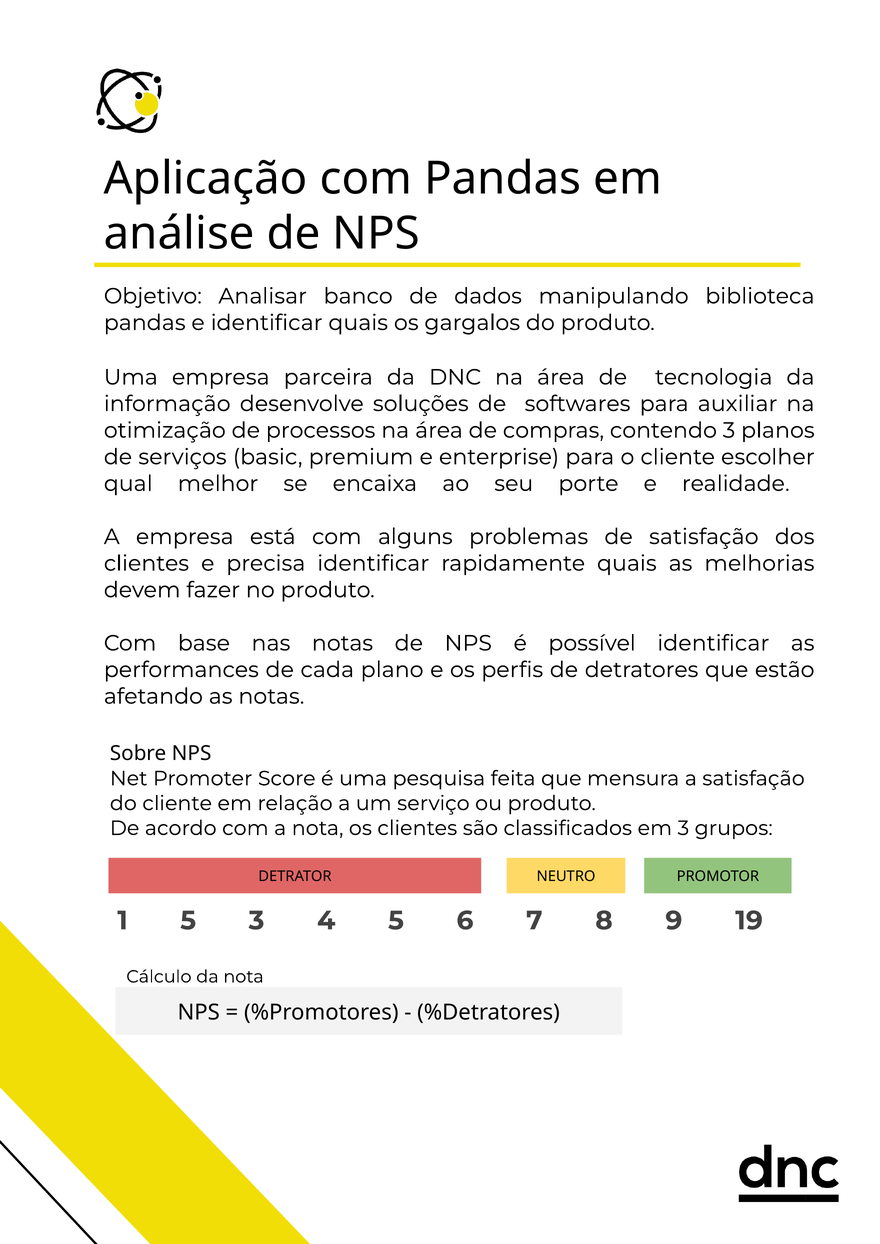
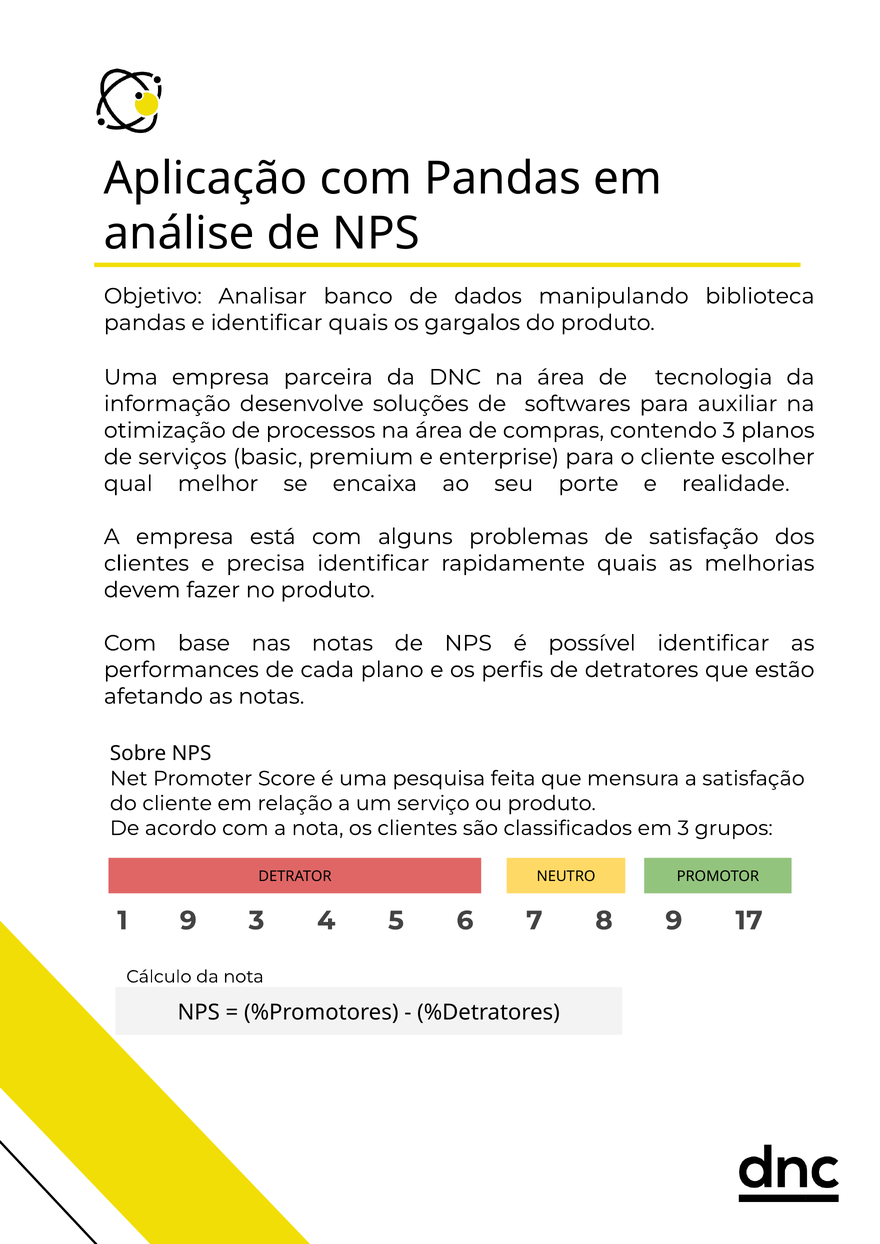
1 5: 5 -> 9
19: 19 -> 17
